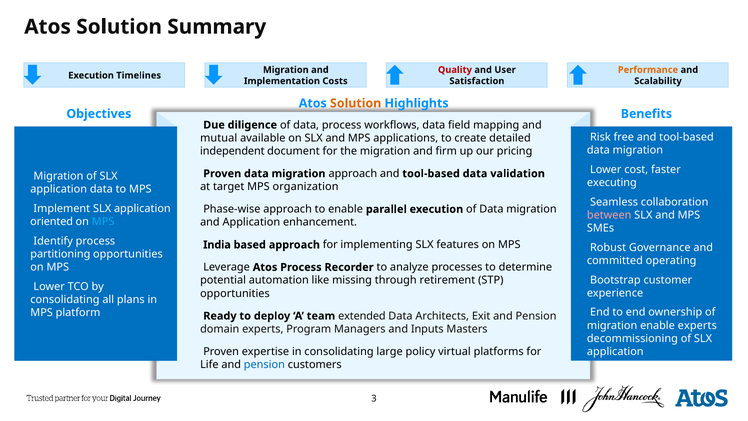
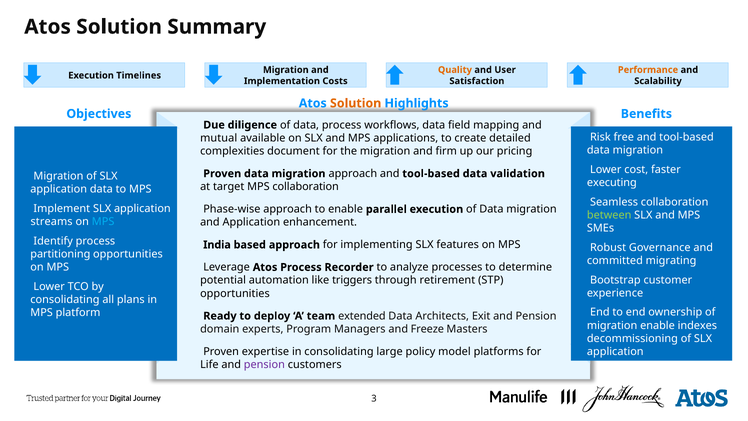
Quality colour: red -> orange
independent: independent -> complexities
MPS organization: organization -> collaboration
between colour: pink -> light green
oriented: oriented -> streams
operating: operating -> migrating
missing: missing -> triggers
enable experts: experts -> indexes
Inputs: Inputs -> Freeze
virtual: virtual -> model
pension at (264, 364) colour: blue -> purple
